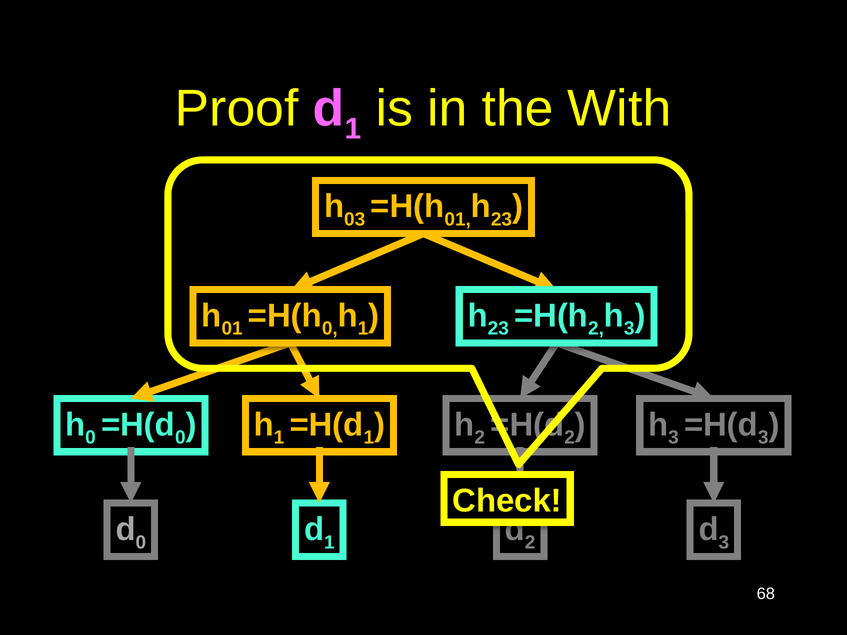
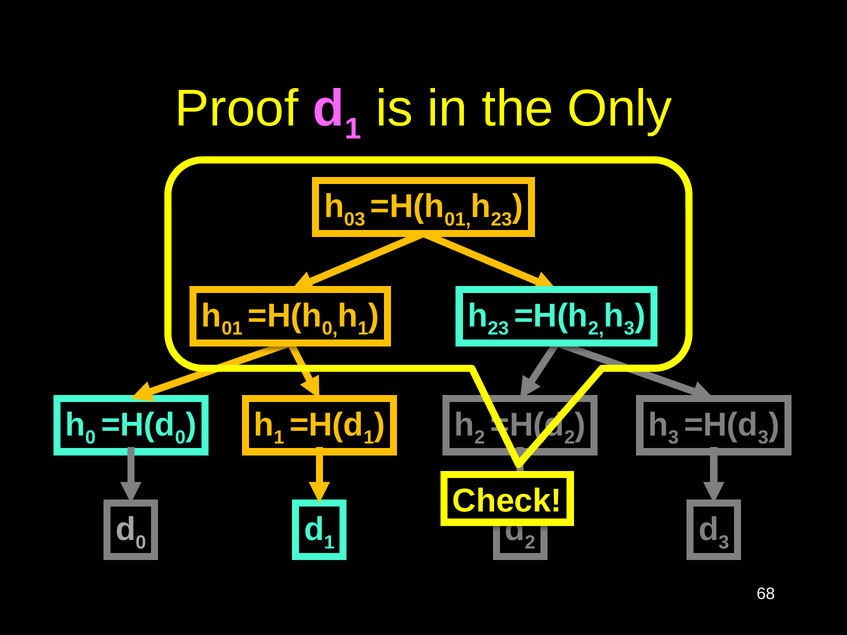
With: With -> Only
